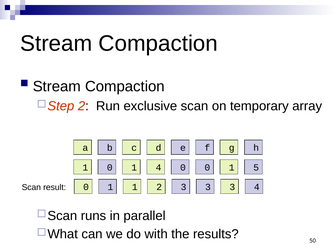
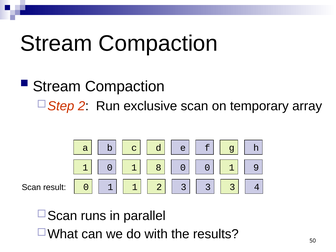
1 4: 4 -> 8
5: 5 -> 9
